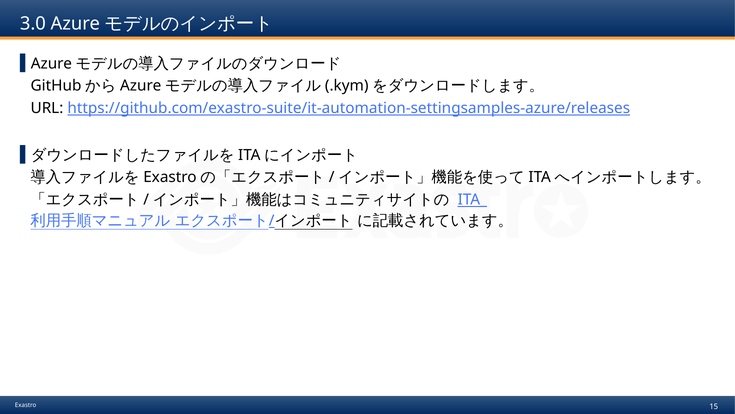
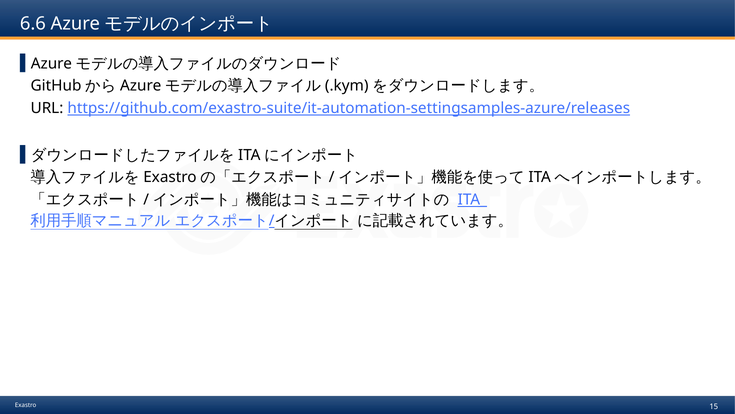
3.0: 3.0 -> 6.6
